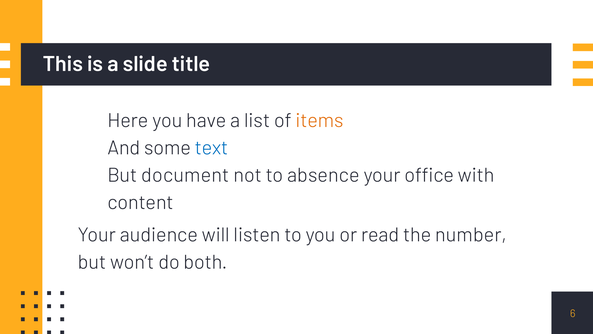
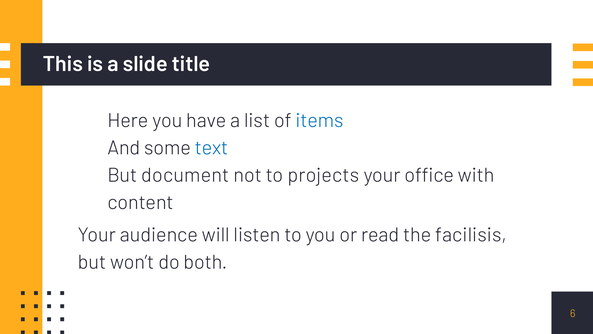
items colour: orange -> blue
absence: absence -> projects
number: number -> facilisis
